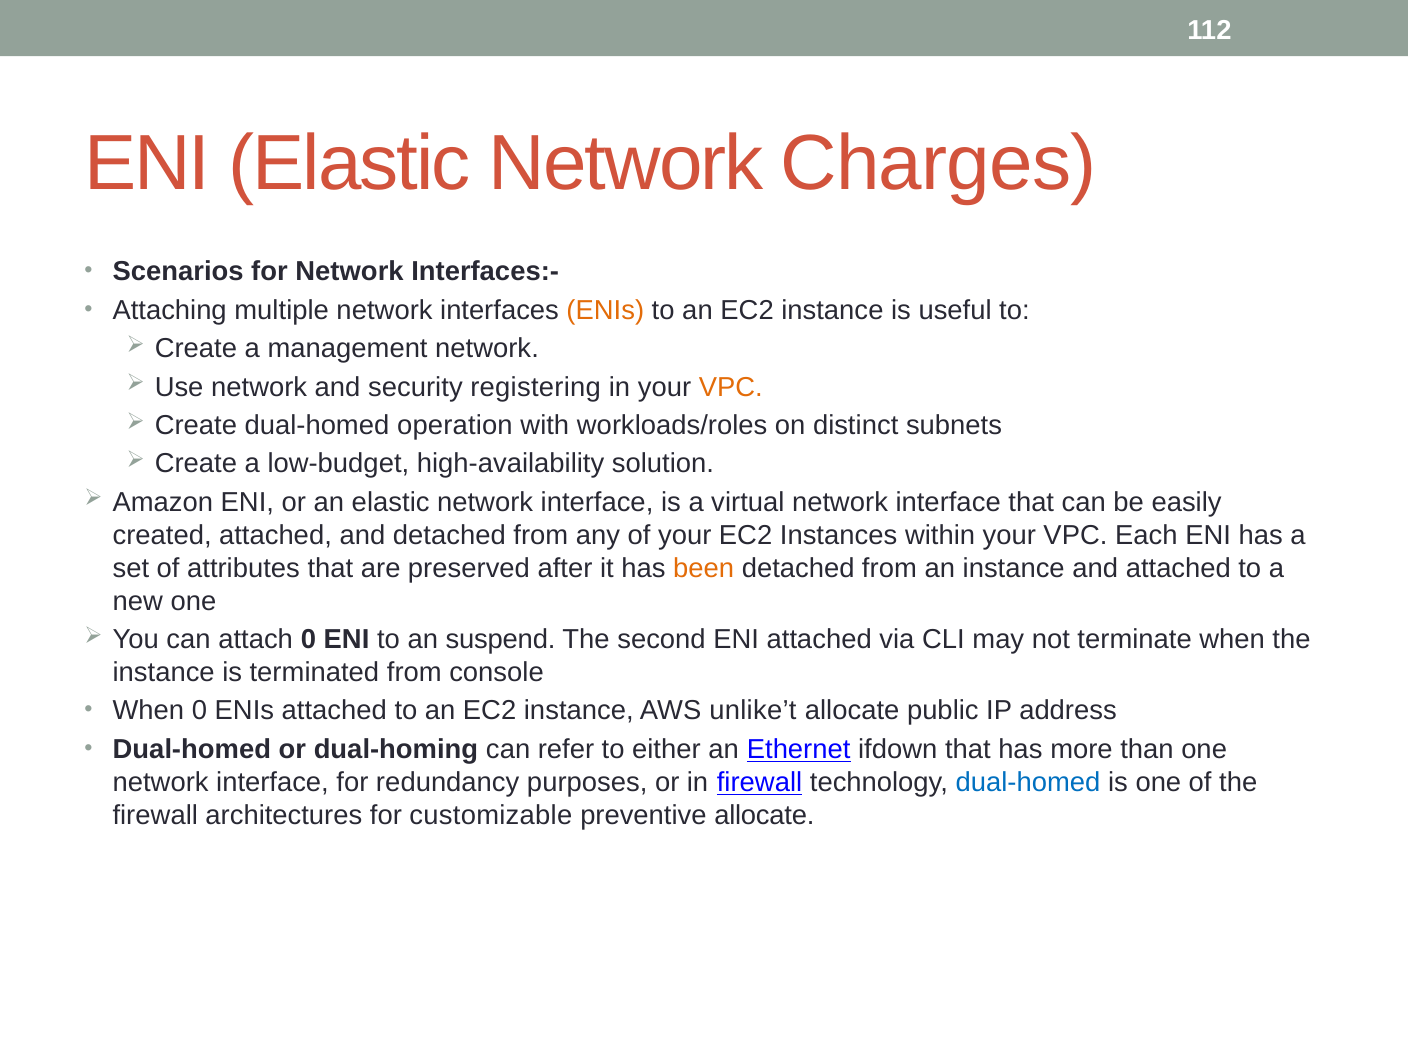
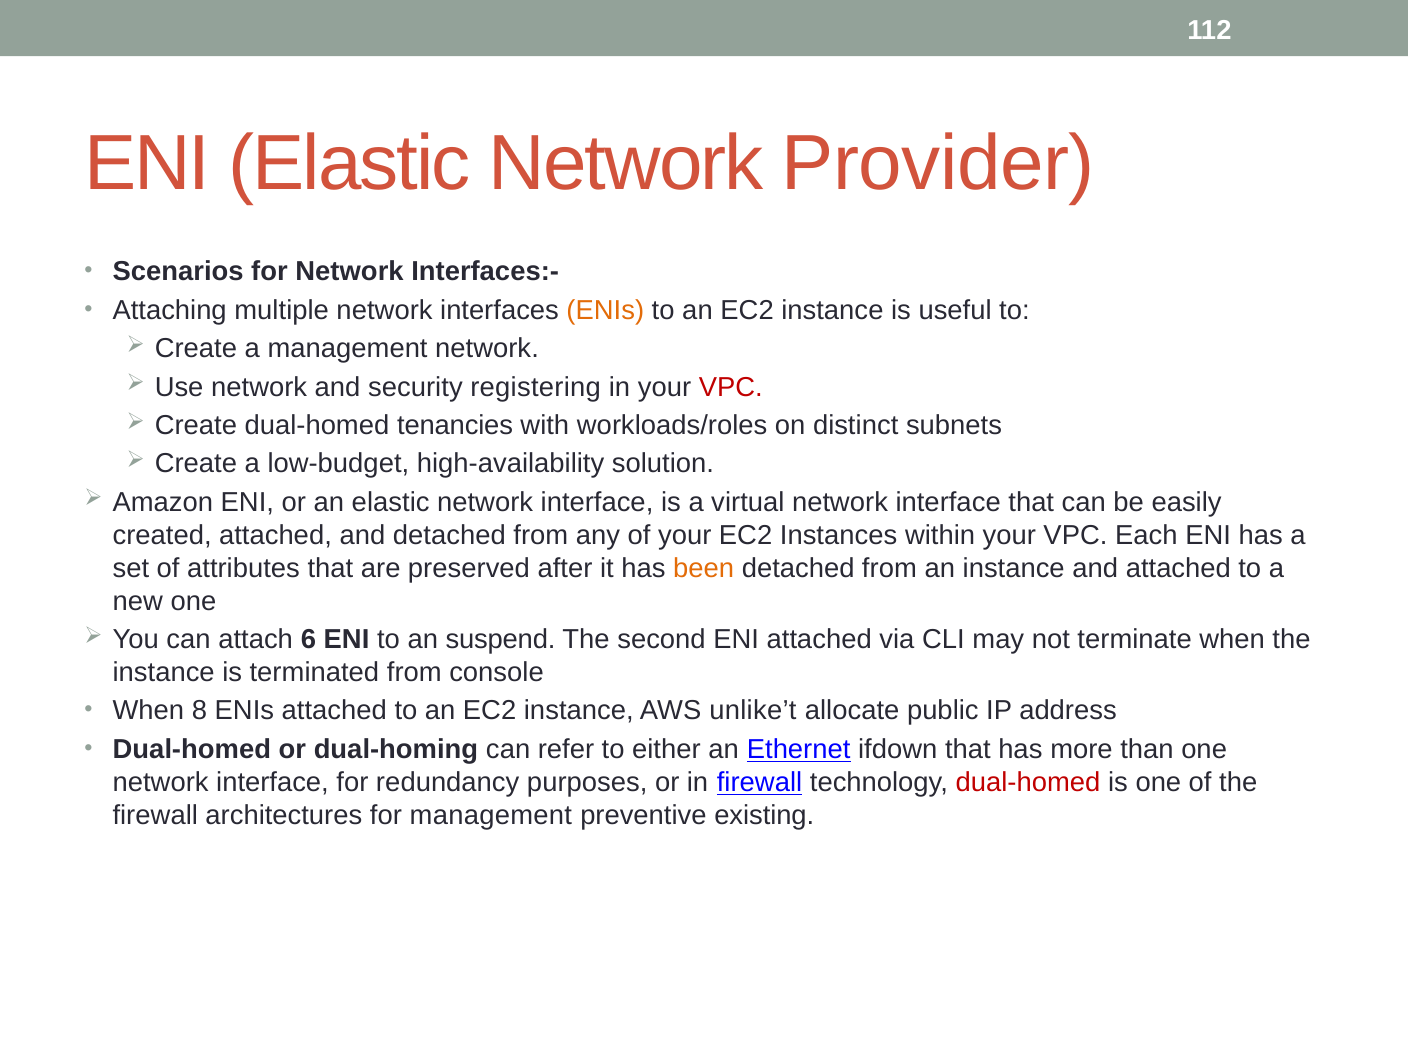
Charges: Charges -> Provider
VPC at (731, 387) colour: orange -> red
operation: operation -> tenancies
attach 0: 0 -> 6
When 0: 0 -> 8
dual-homed at (1028, 782) colour: blue -> red
for customizable: customizable -> management
preventive allocate: allocate -> existing
